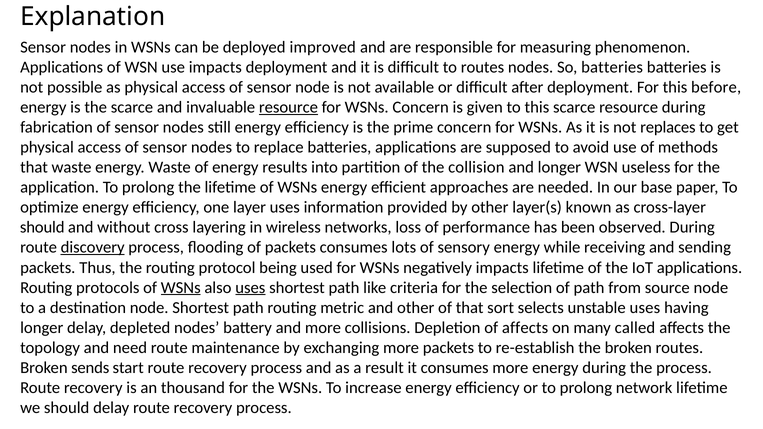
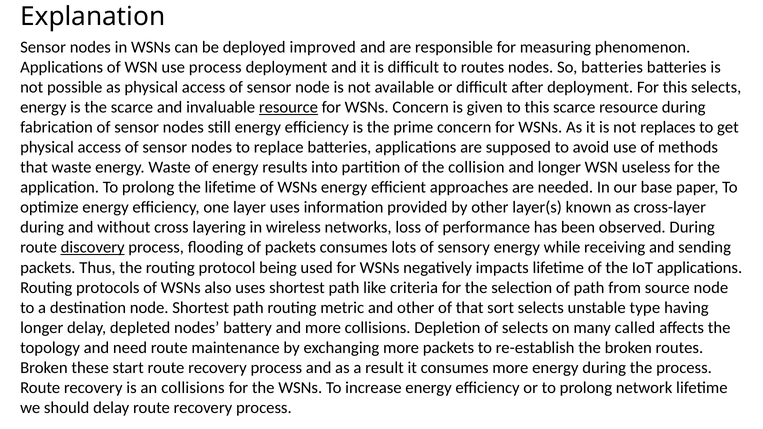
use impacts: impacts -> process
this before: before -> selects
should at (42, 228): should -> during
WSNs at (181, 288) underline: present -> none
uses at (250, 288) underline: present -> none
unstable uses: uses -> type
of affects: affects -> selects
sends: sends -> these
an thousand: thousand -> collisions
